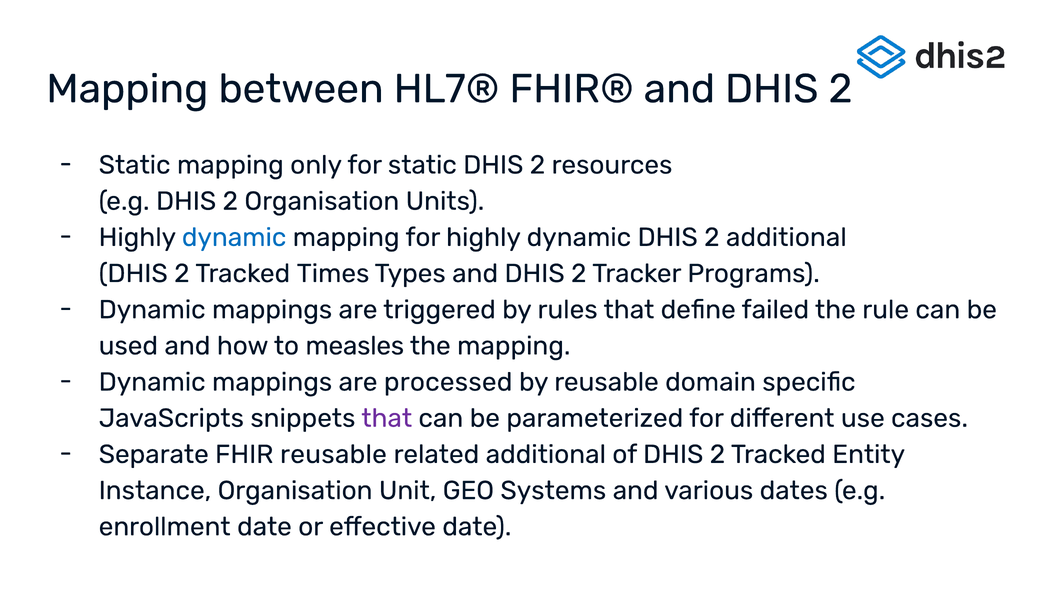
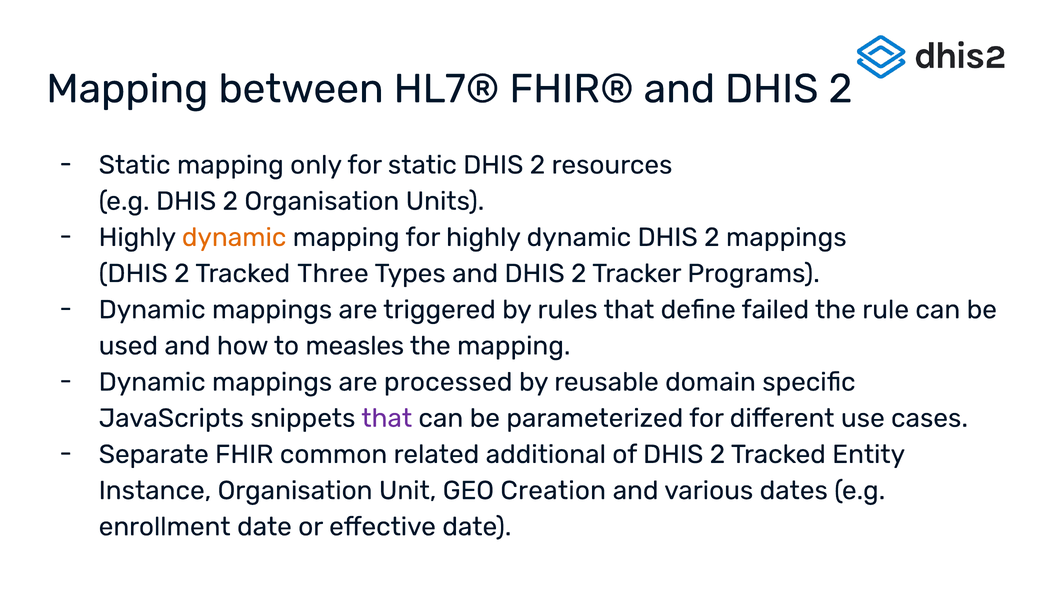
dynamic at (234, 237) colour: blue -> orange
2 additional: additional -> mappings
Times: Times -> Three
FHIR reusable: reusable -> common
Systems: Systems -> Creation
